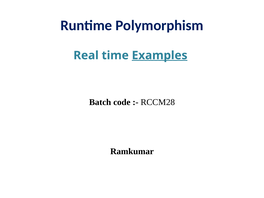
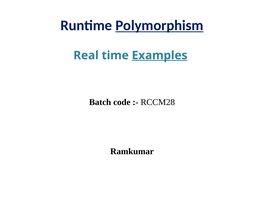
Polymorphism underline: none -> present
